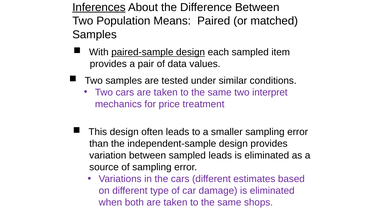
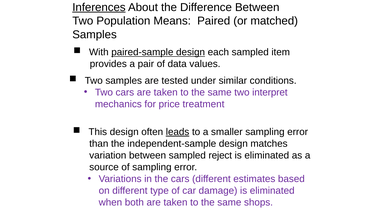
leads at (178, 132) underline: none -> present
design provides: provides -> matches
sampled leads: leads -> reject
